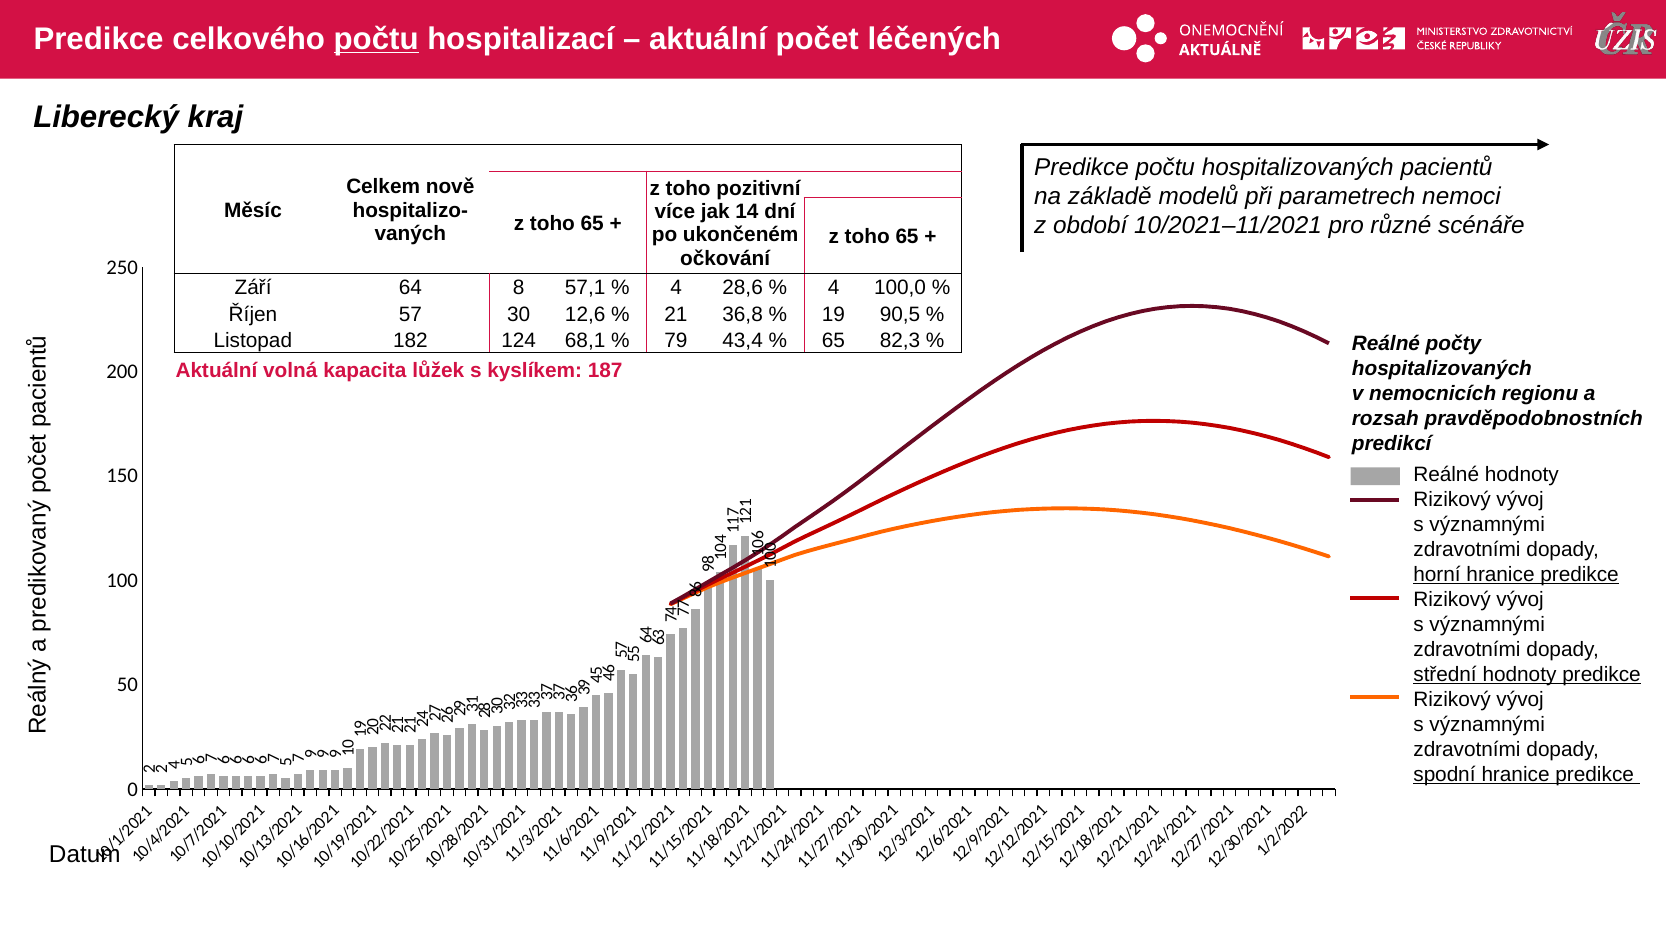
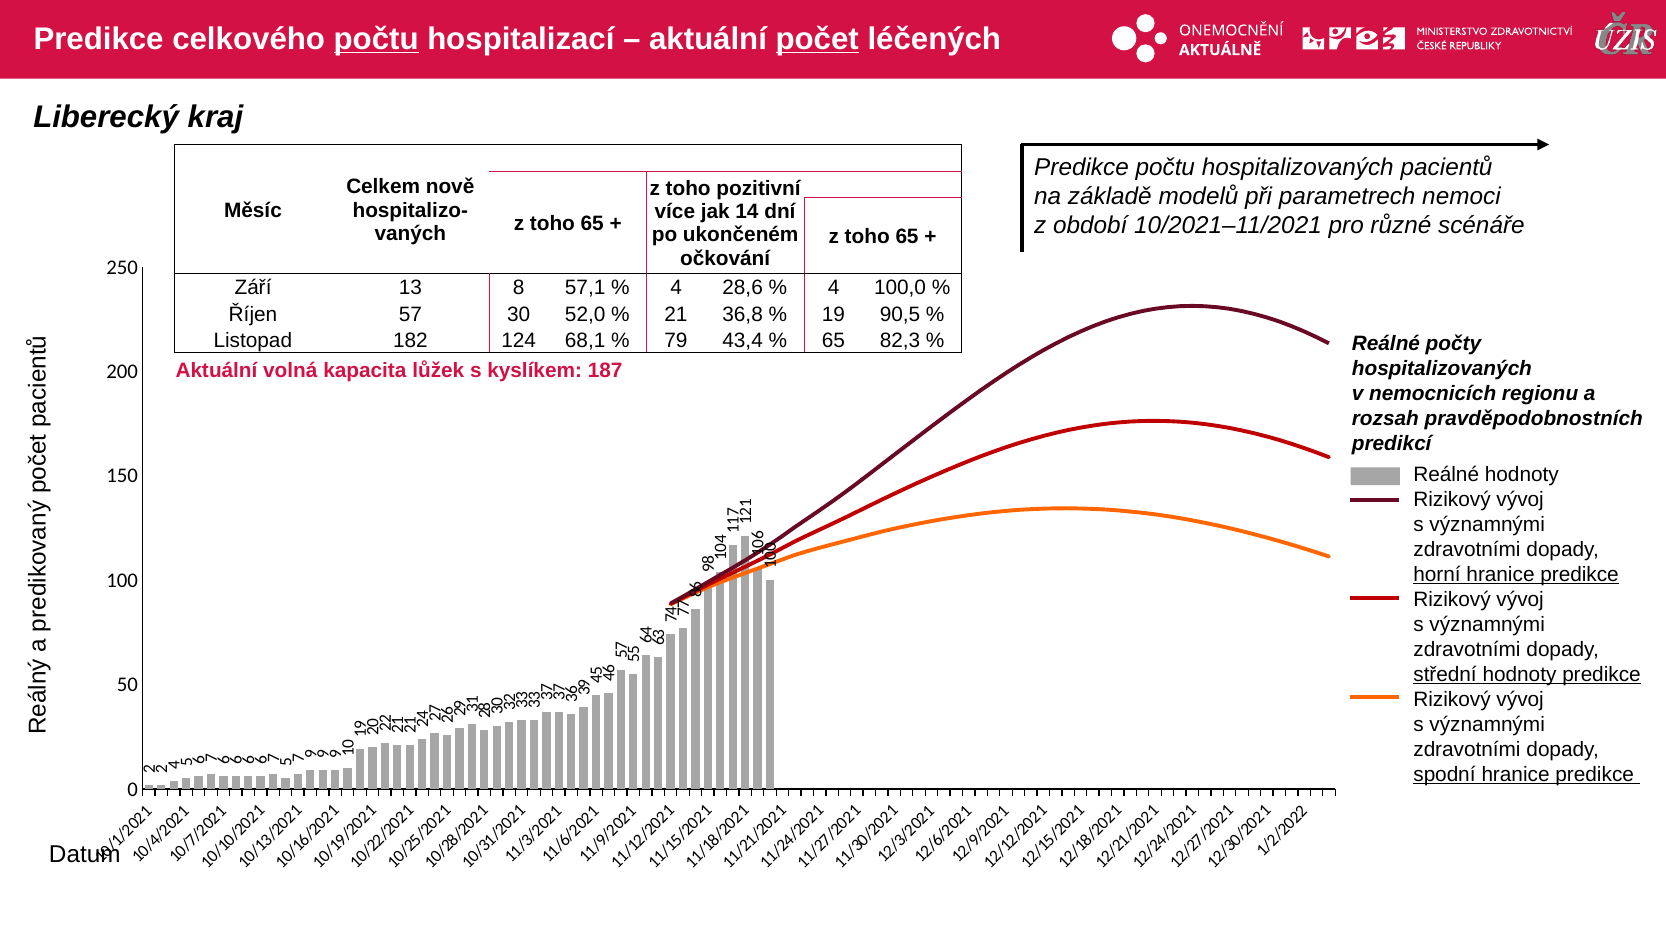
počet underline: none -> present
64: 64 -> 13
12,6: 12,6 -> 52,0
